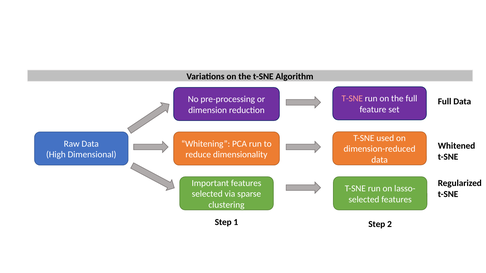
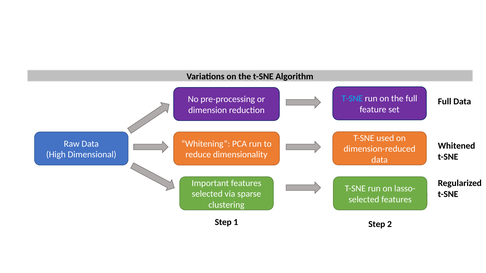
T-SNE at (352, 99) colour: pink -> light blue
